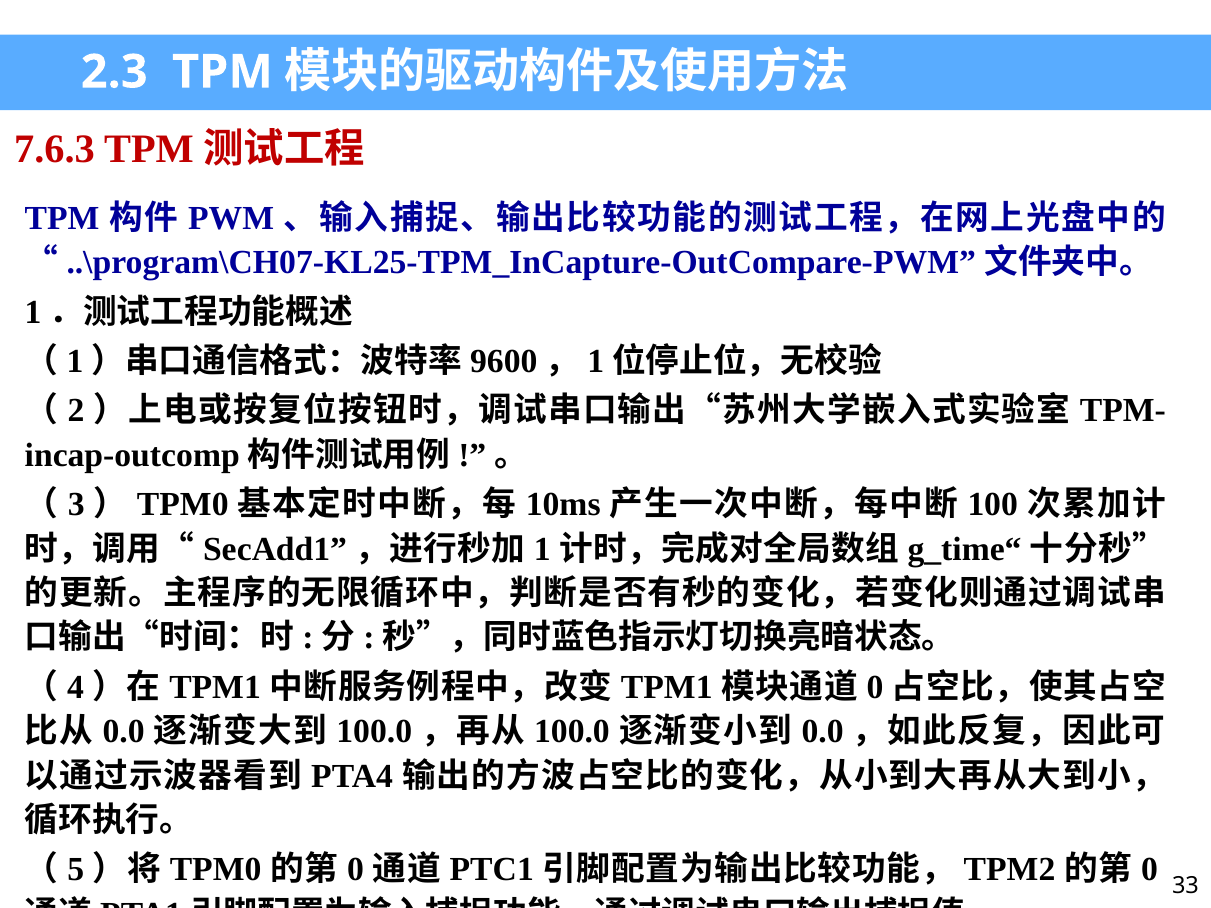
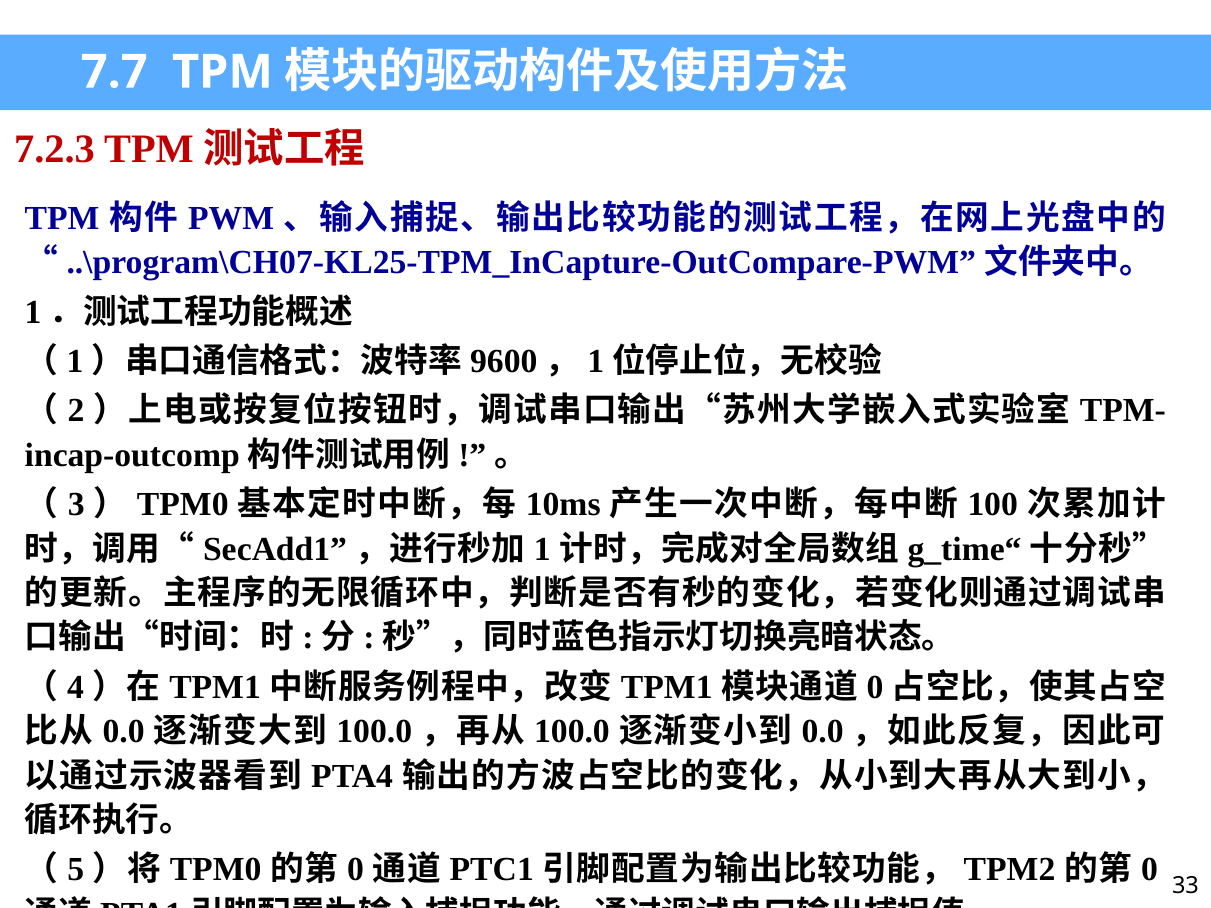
2.3: 2.3 -> 7.7
7.6.3: 7.6.3 -> 7.2.3
